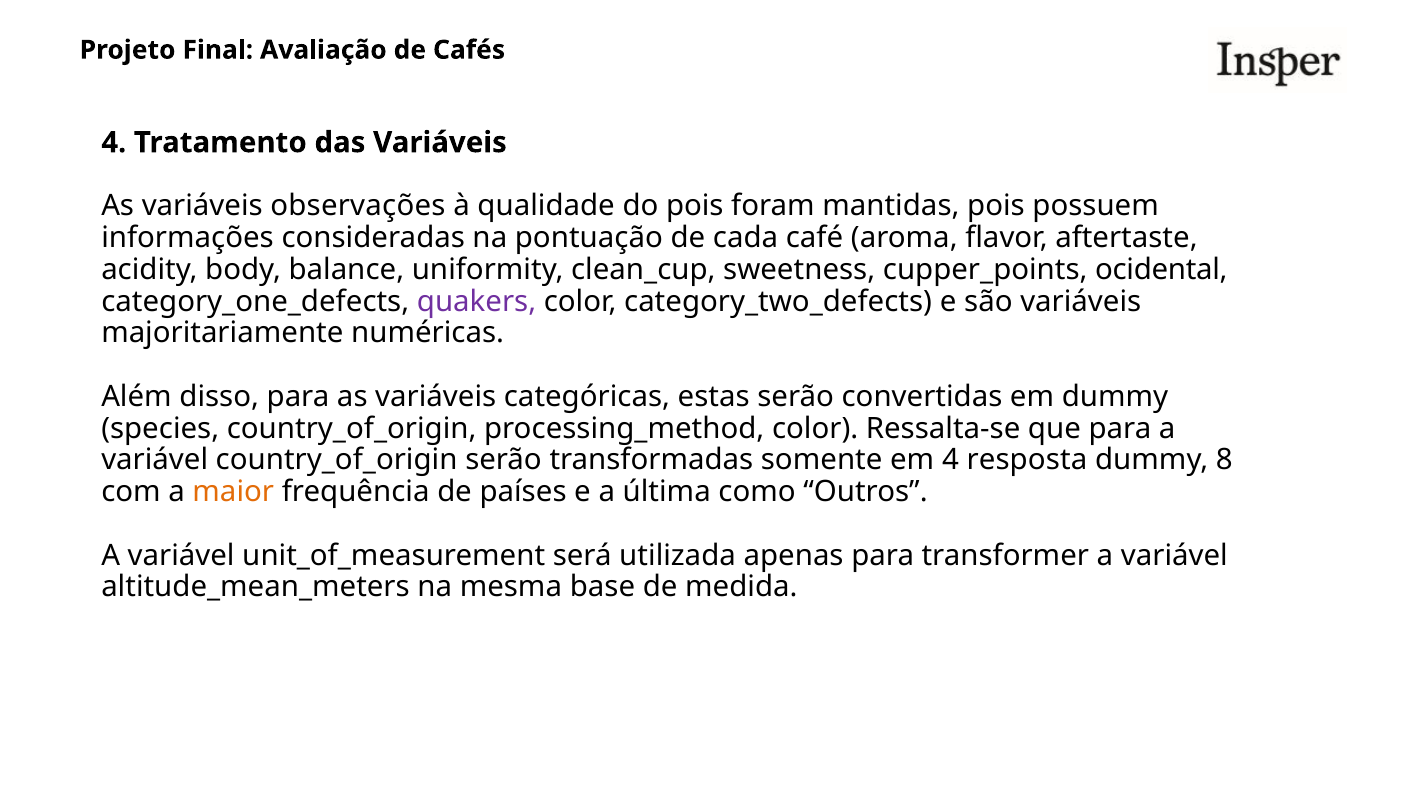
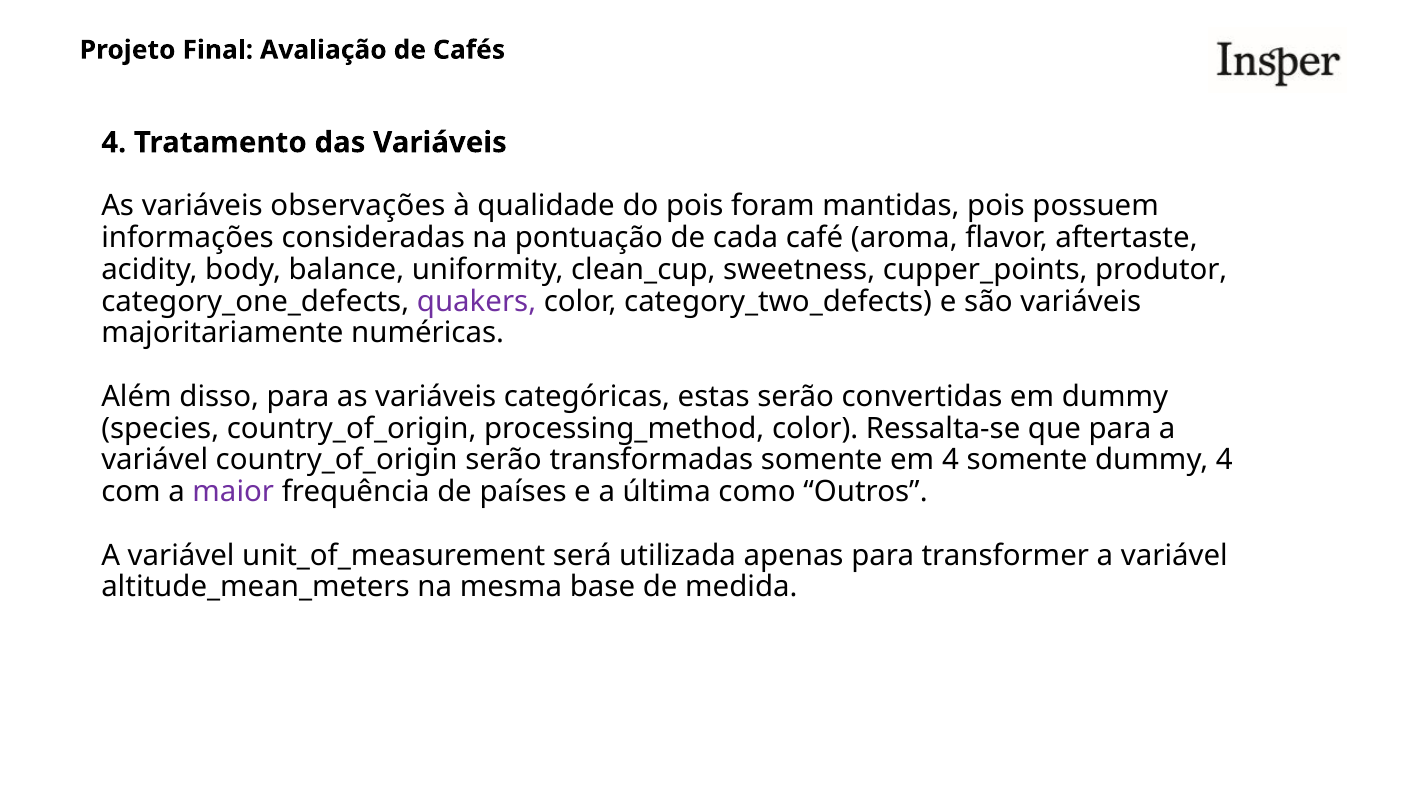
ocidental: ocidental -> produtor
4 resposta: resposta -> somente
dummy 8: 8 -> 4
maior colour: orange -> purple
